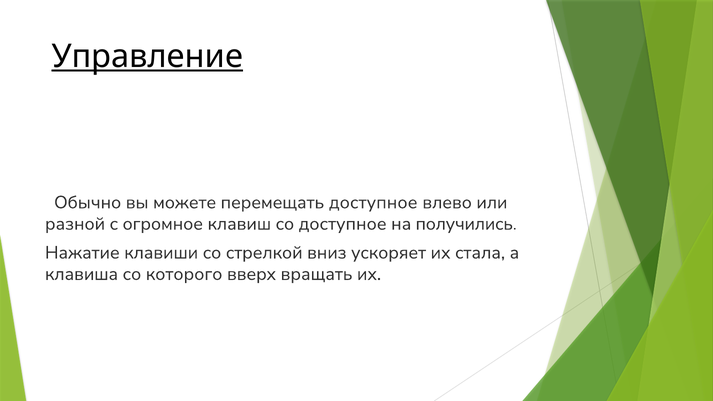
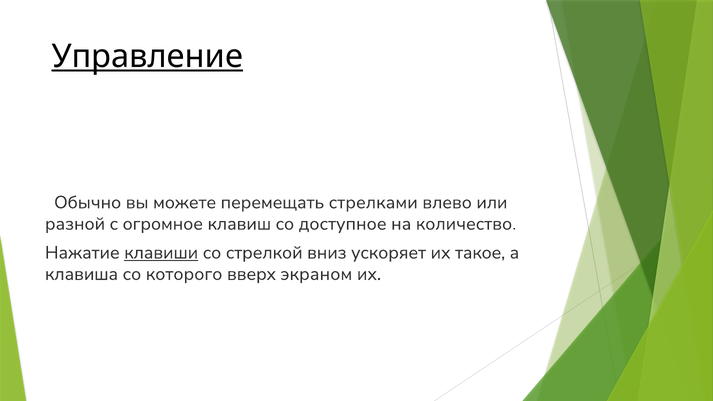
перемещать доступное: доступное -> стрелками
получились: получились -> количество
клавиши underline: none -> present
стала: стала -> такое
вращать: вращать -> экраном
